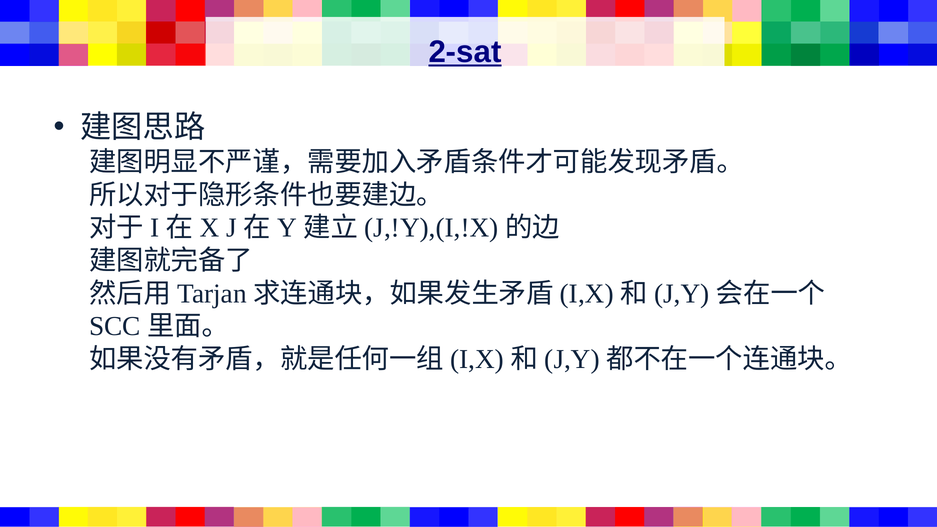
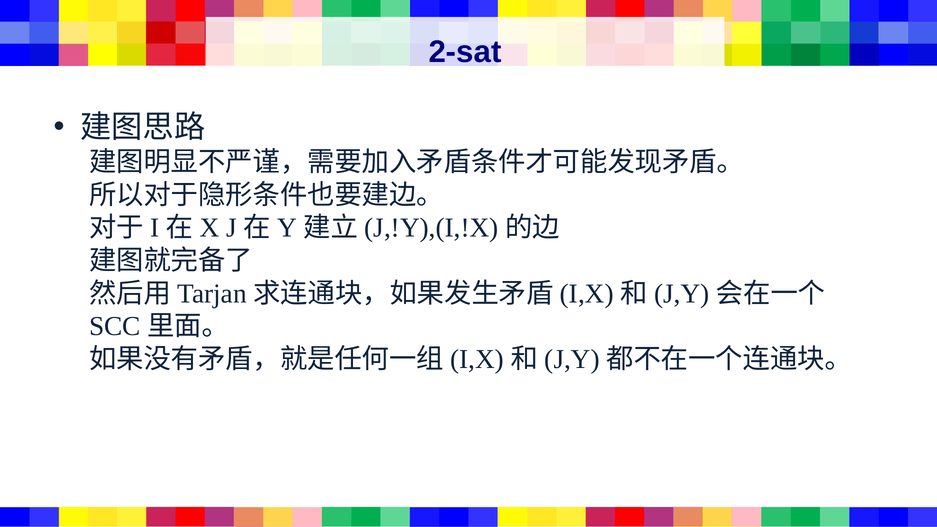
2-sat underline: present -> none
